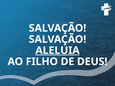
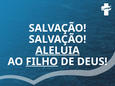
FILHO underline: none -> present
